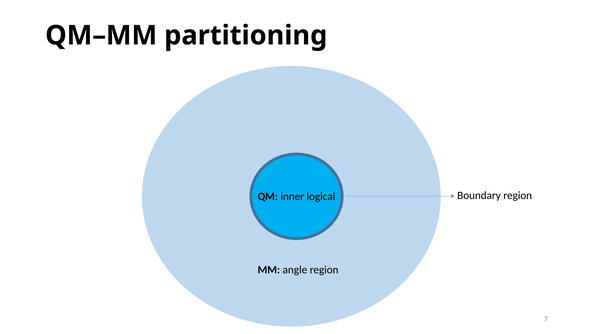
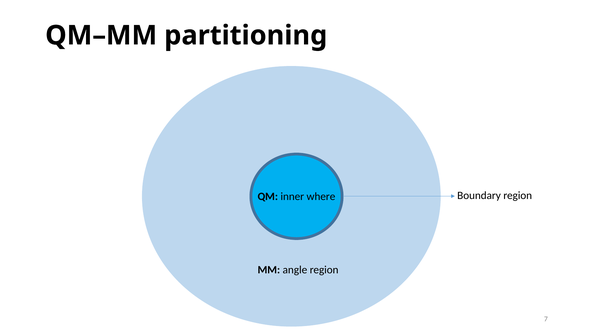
logical: logical -> where
